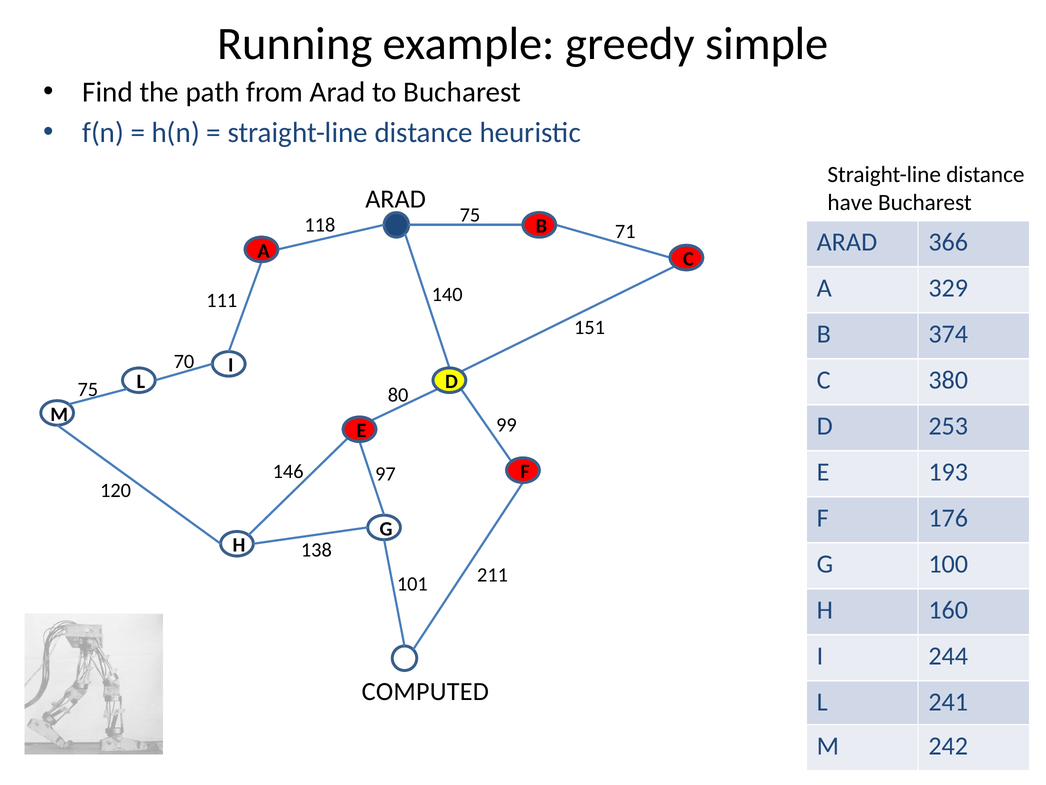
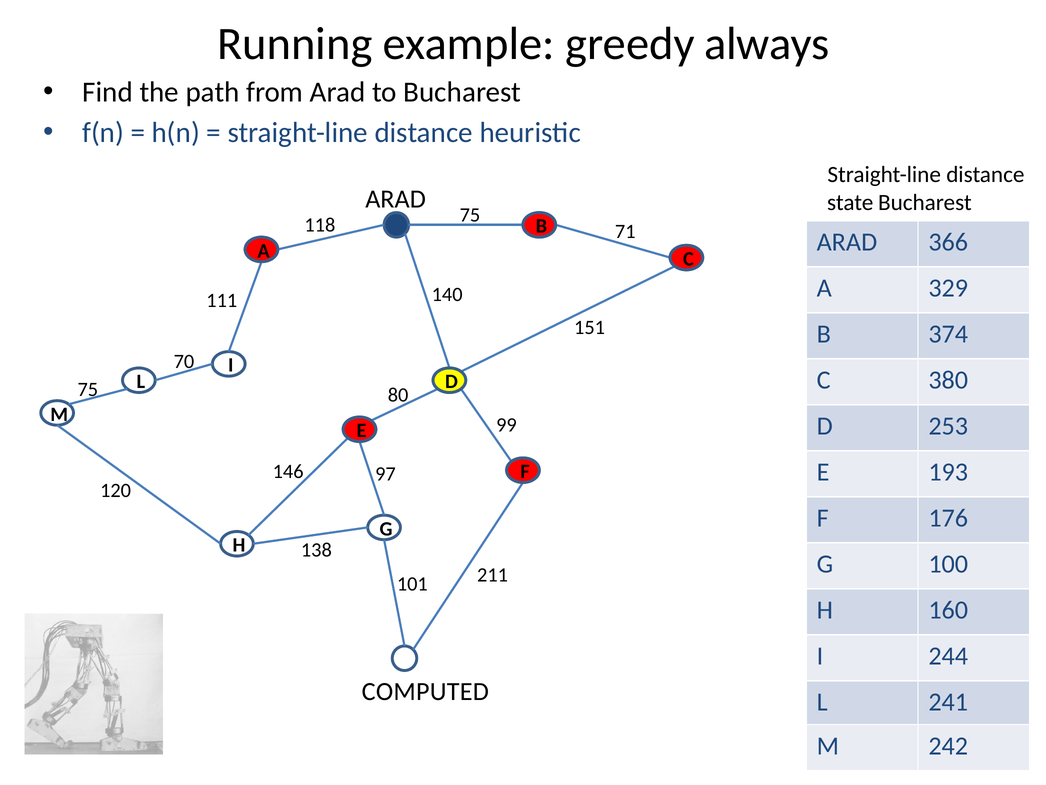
simple: simple -> always
have: have -> state
